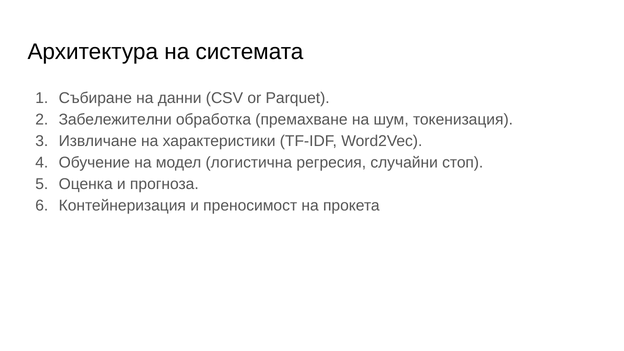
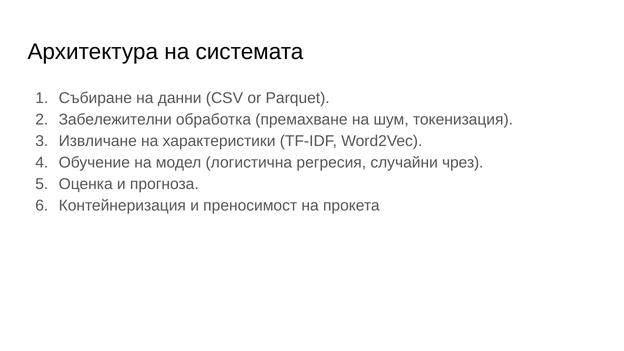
стоп: стоп -> чрез
